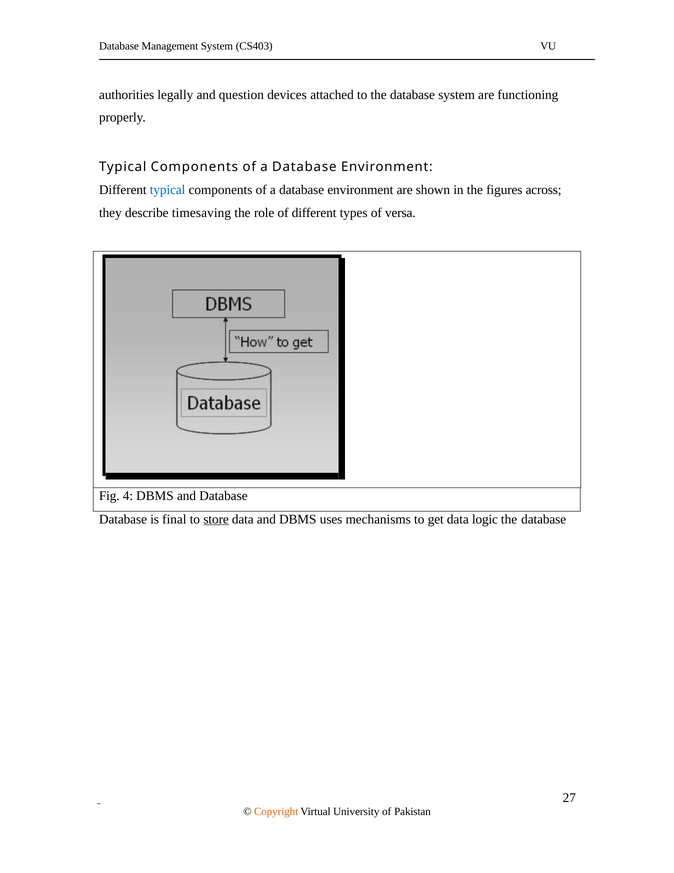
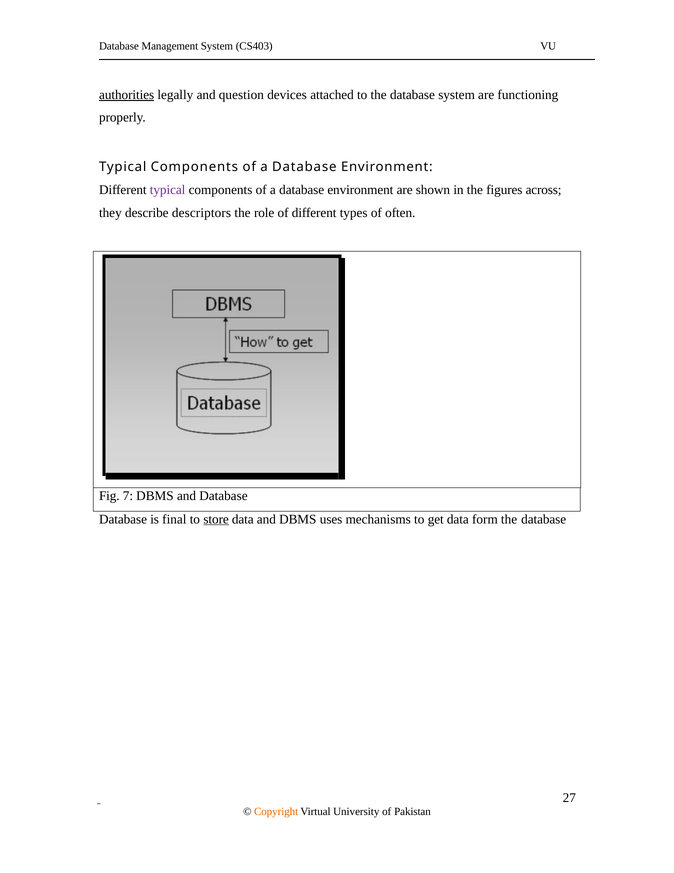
authorities underline: none -> present
typical at (168, 190) colour: blue -> purple
timesaving: timesaving -> descriptors
versa: versa -> often
4: 4 -> 7
logic: logic -> form
